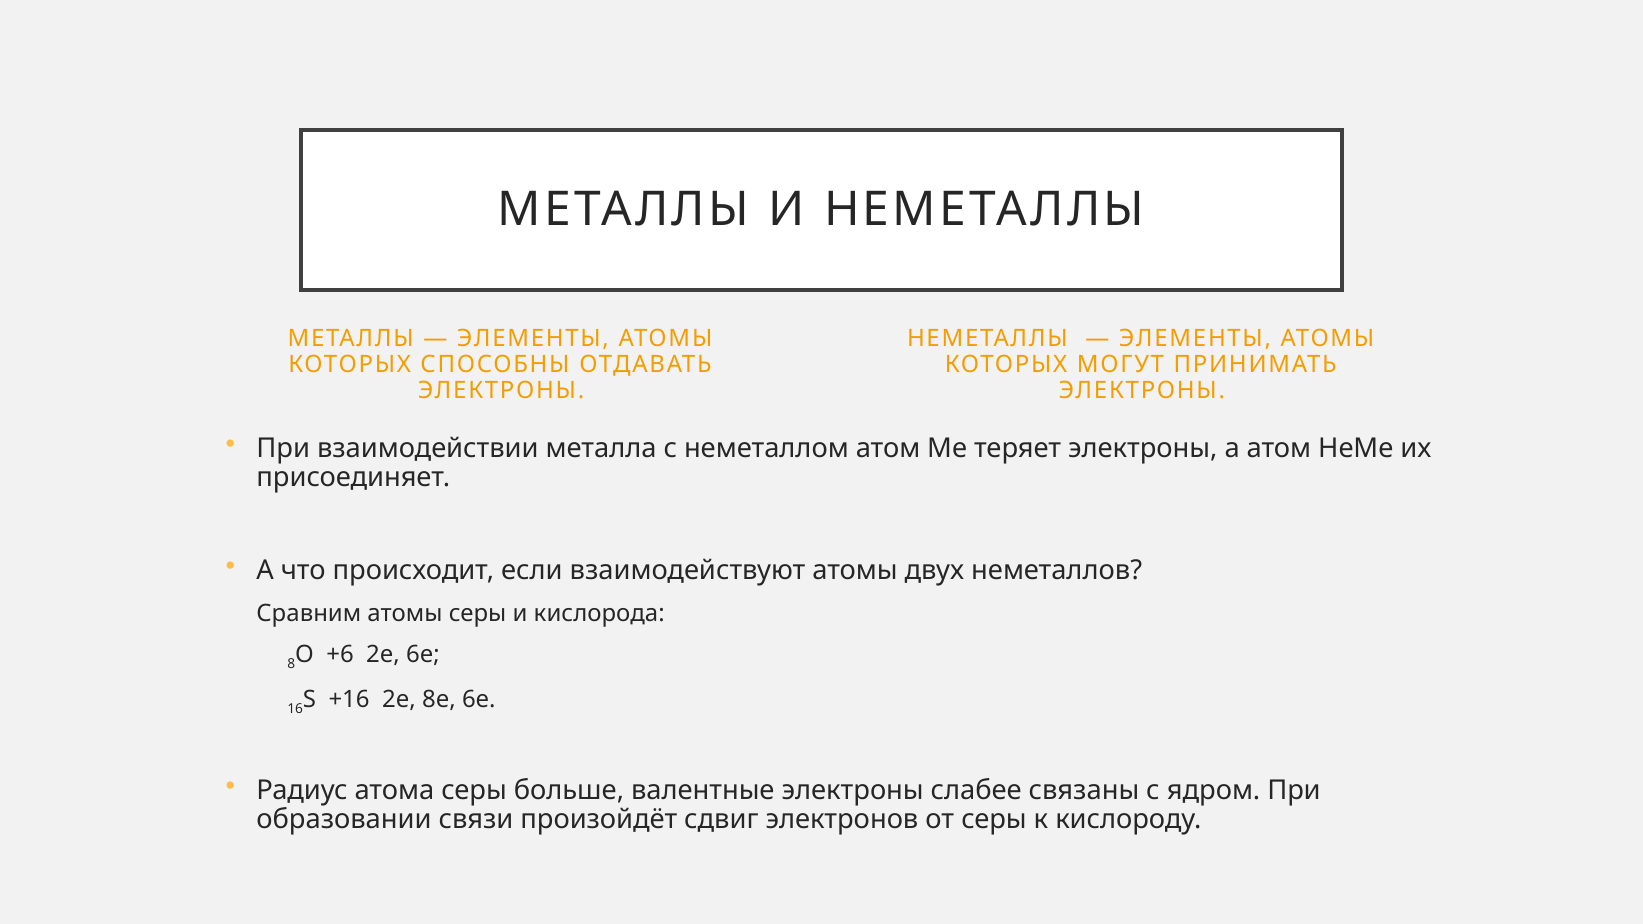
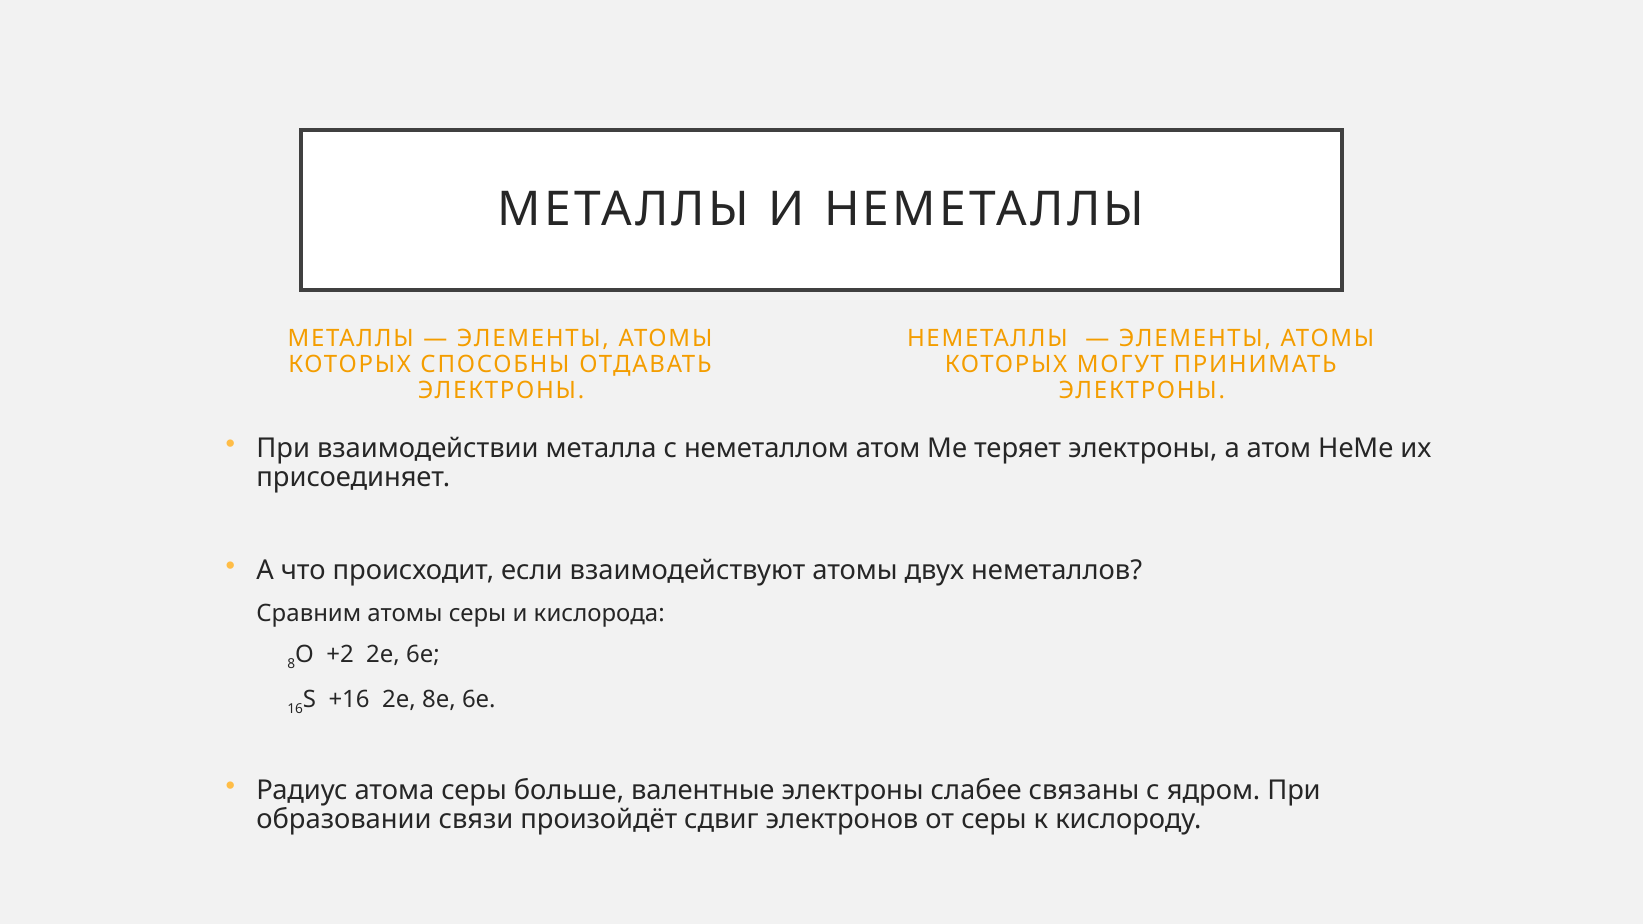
+6: +6 -> +2
